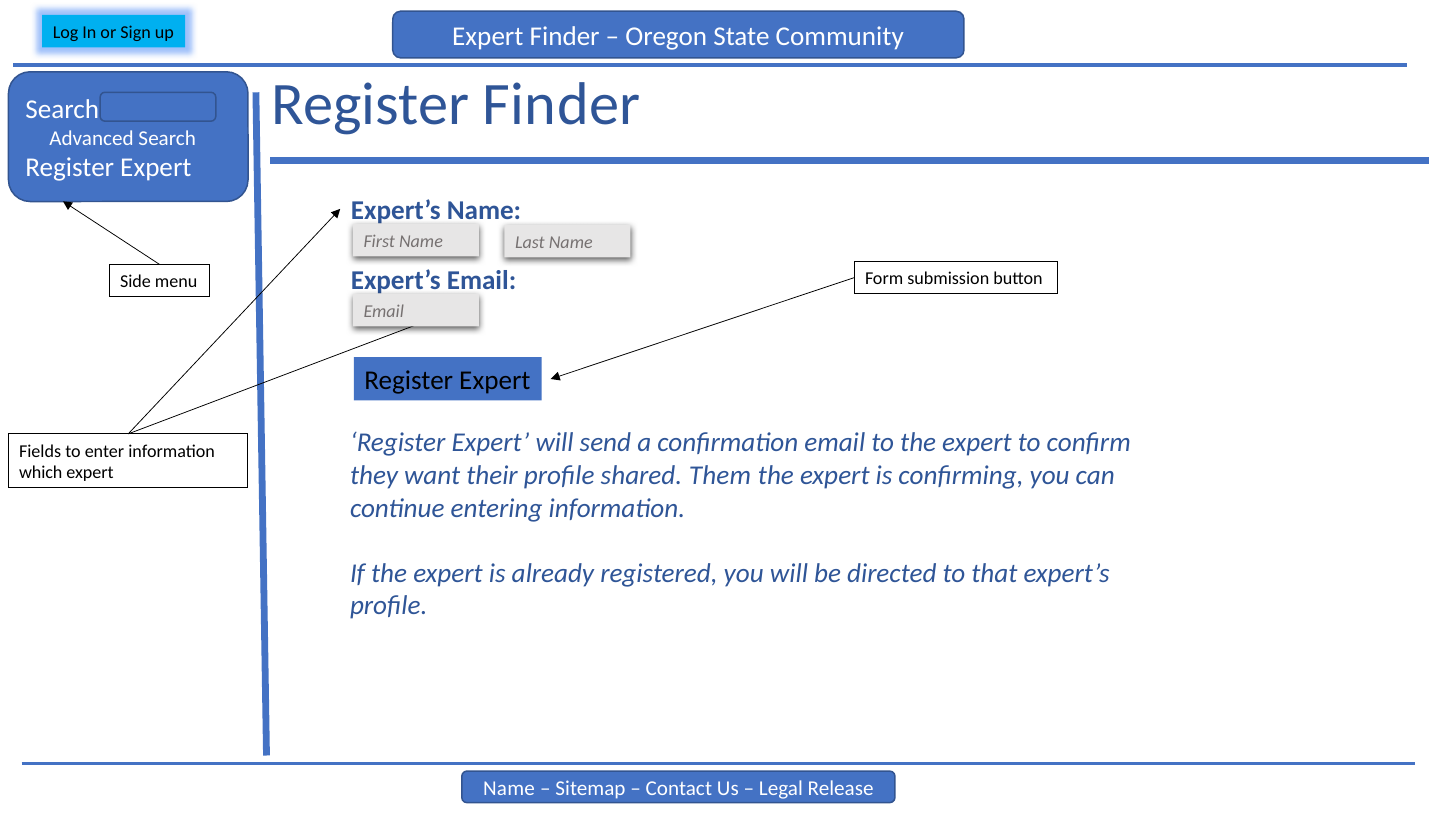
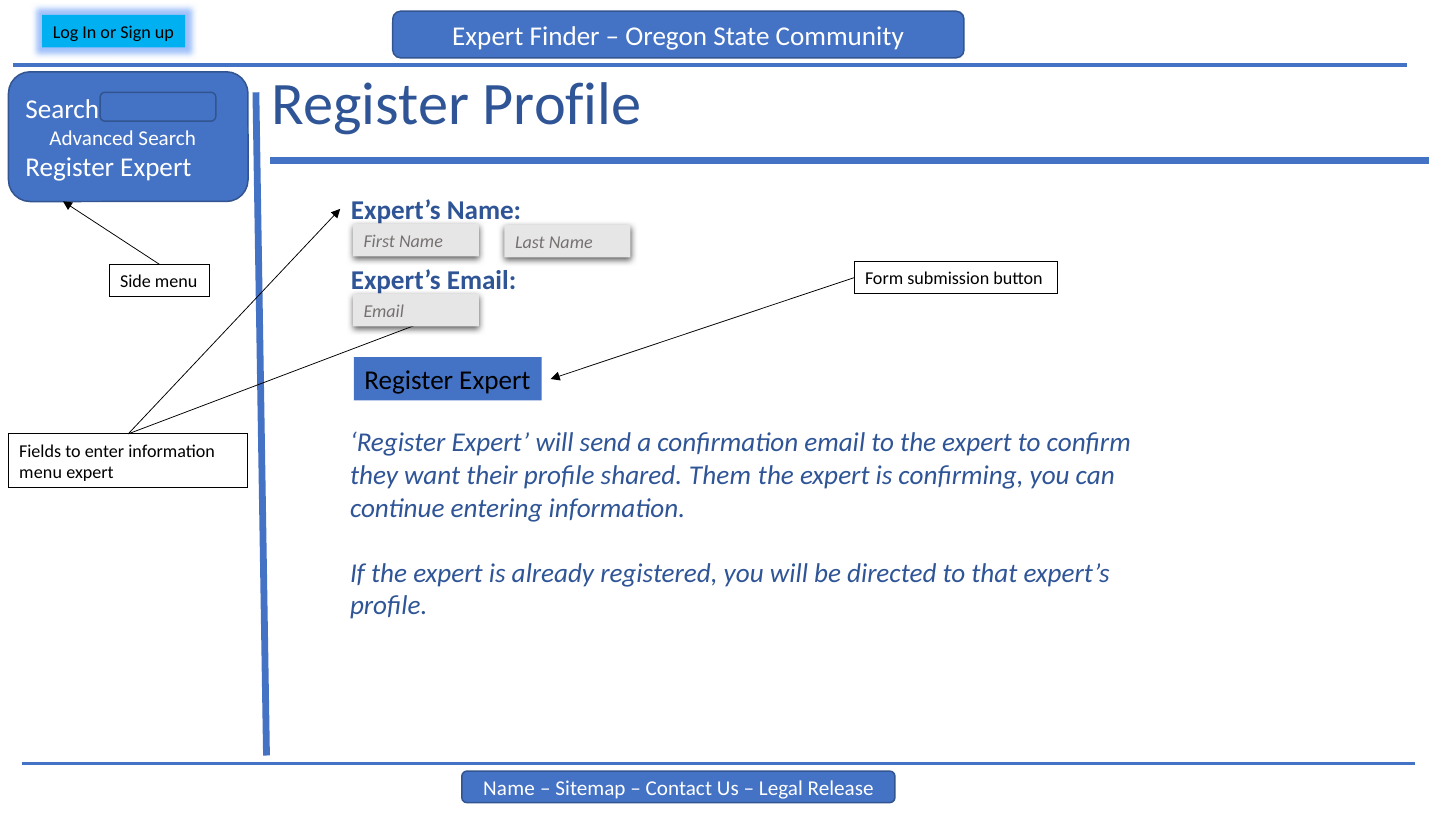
Register Finder: Finder -> Profile
which at (41, 473): which -> menu
